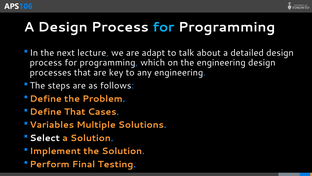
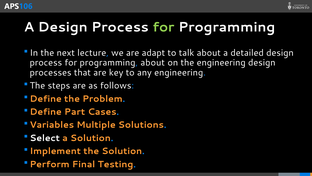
for at (164, 27) colour: light blue -> light green
programming which: which -> about
Define That: That -> Part
